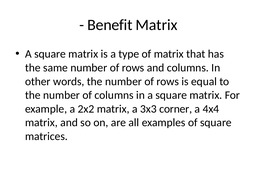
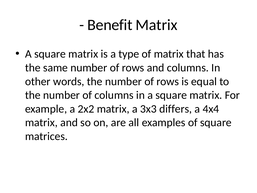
corner: corner -> differs
